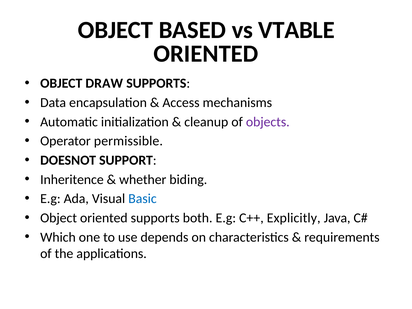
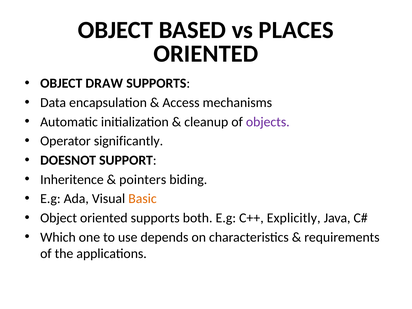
VTABLE: VTABLE -> PLACES
permissible: permissible -> significantly
whether: whether -> pointers
Basic colour: blue -> orange
